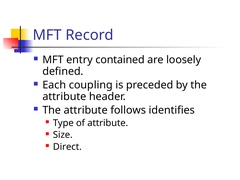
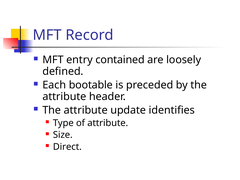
coupling: coupling -> bootable
follows: follows -> update
